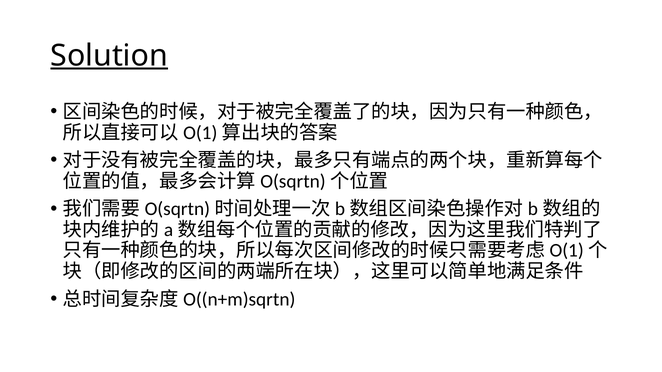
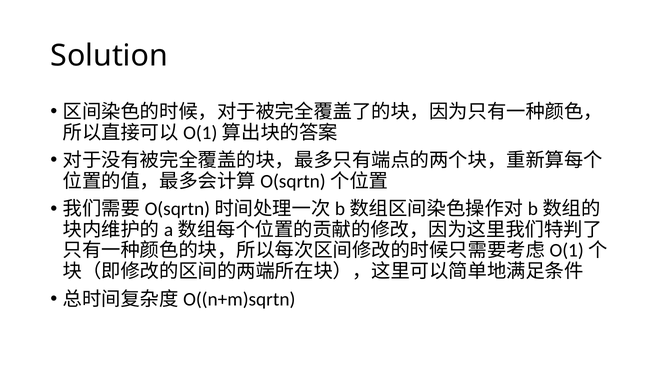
Solution underline: present -> none
